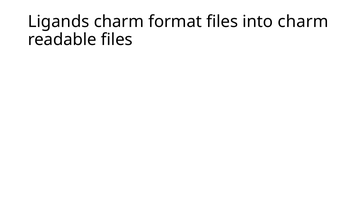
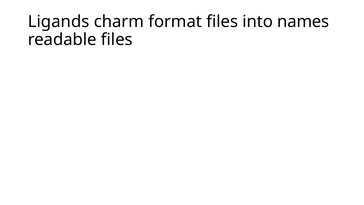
into charm: charm -> names
